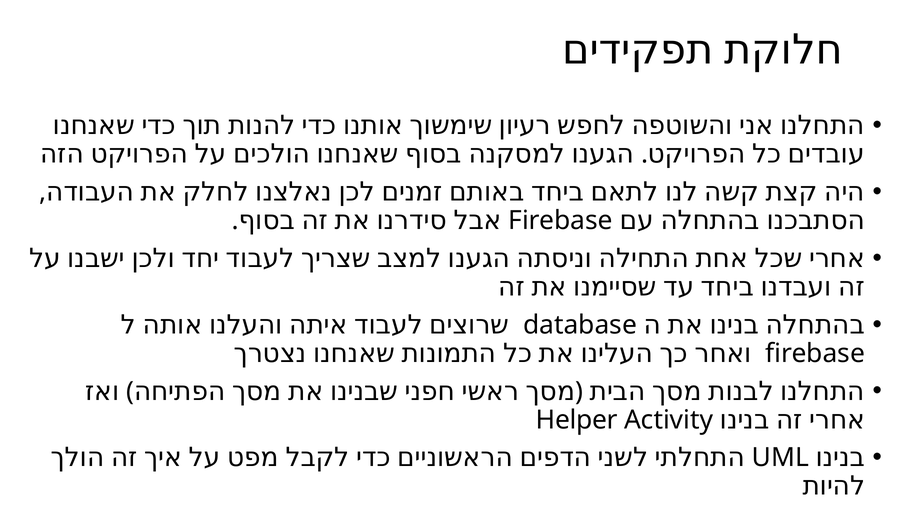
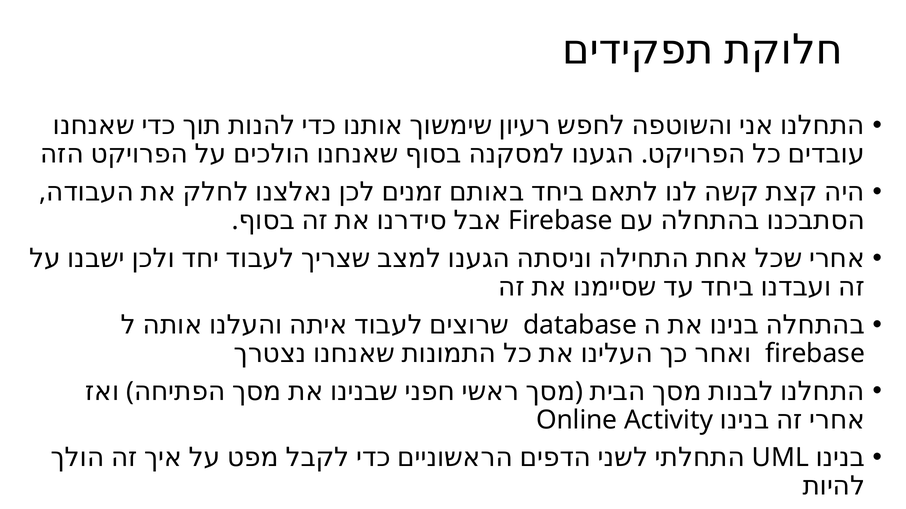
Helper: Helper -> Online
